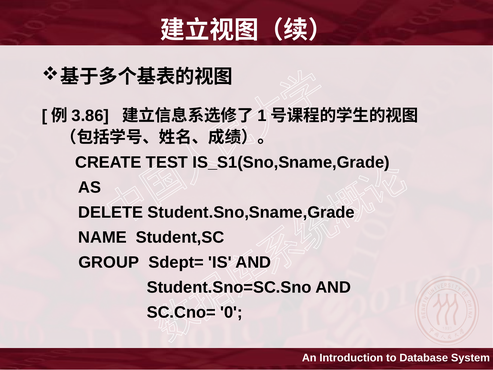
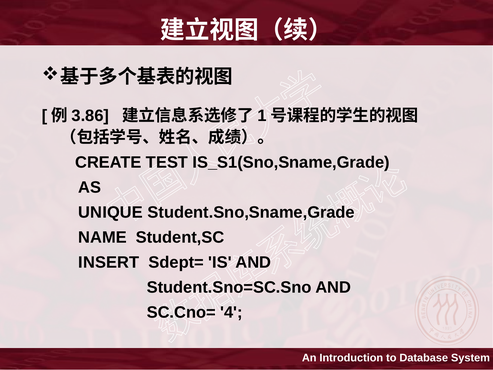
DELETE: DELETE -> UNIQUE
GROUP: GROUP -> INSERT
0: 0 -> 4
